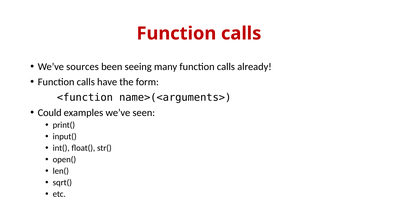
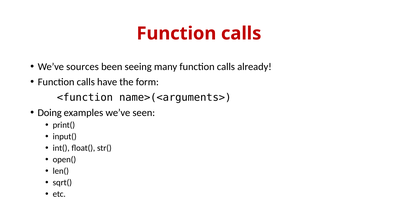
Could: Could -> Doing
